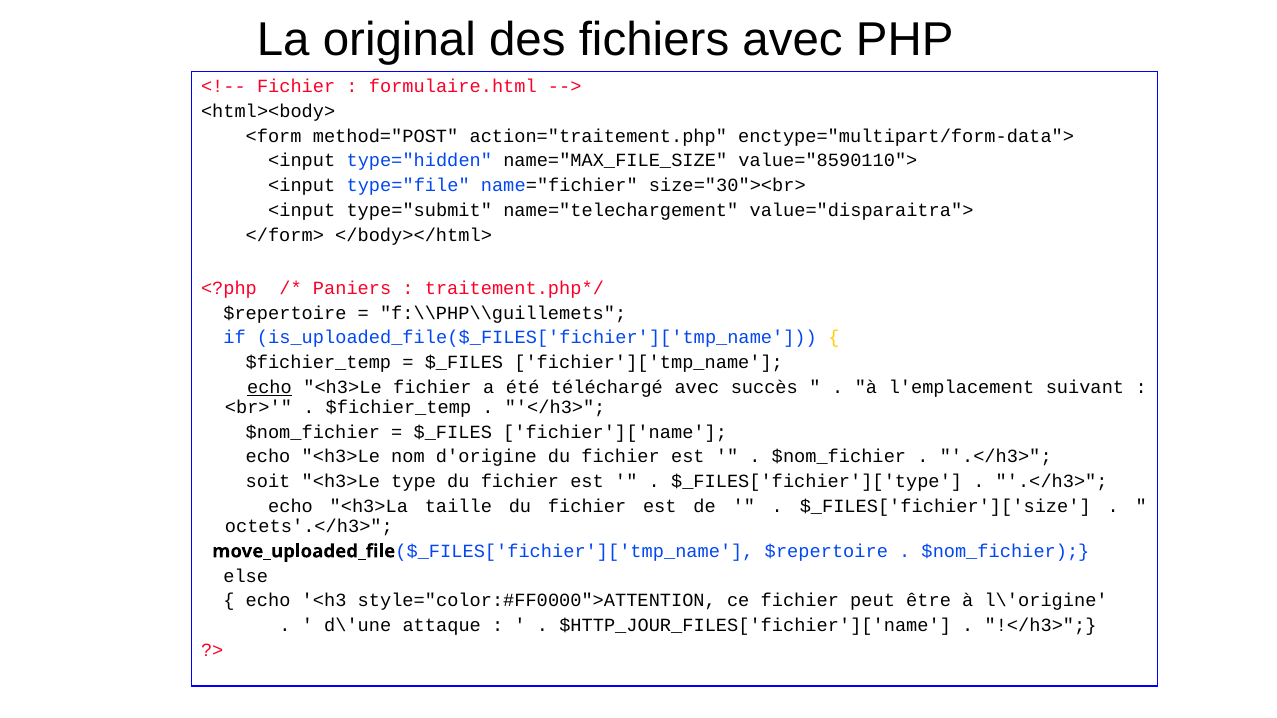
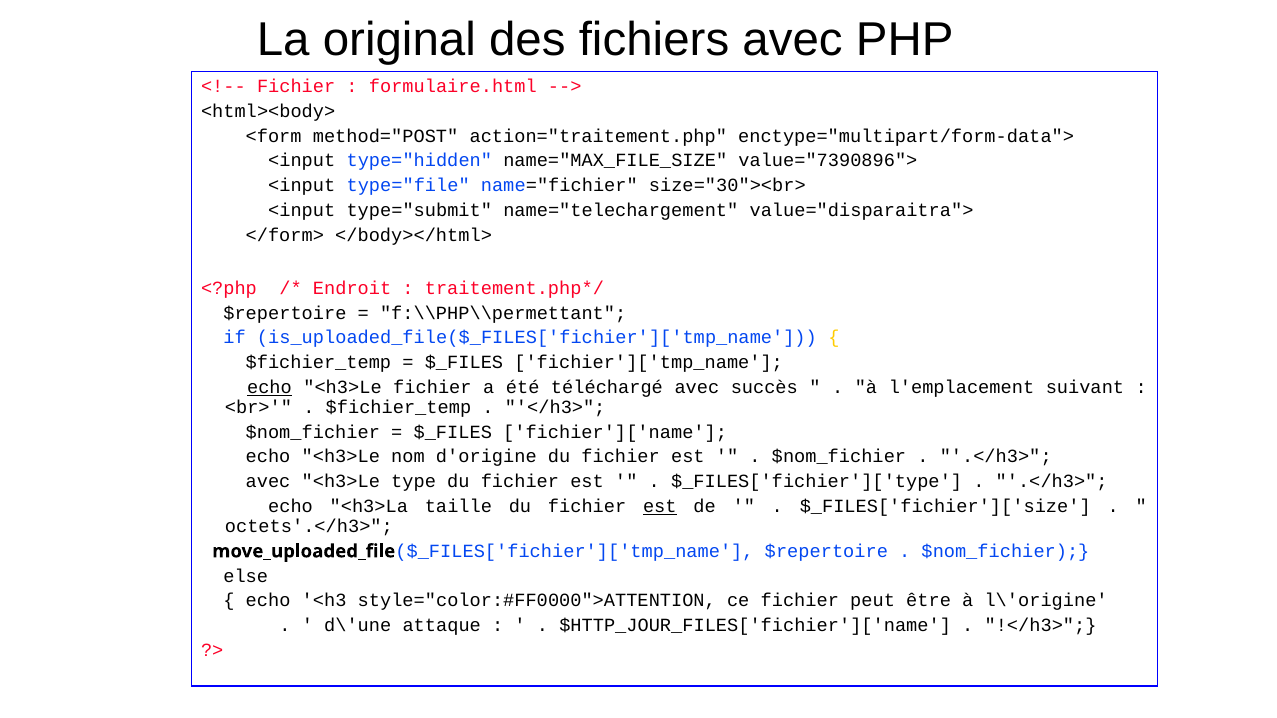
value="8590110">: value="8590110"> -> value="7390896">
Paniers: Paniers -> Endroit
f:\\PHP\\guillemets: f:\\PHP\\guillemets -> f:\\PHP\\permettant
soit at (268, 482): soit -> avec
est at (660, 507) underline: none -> present
